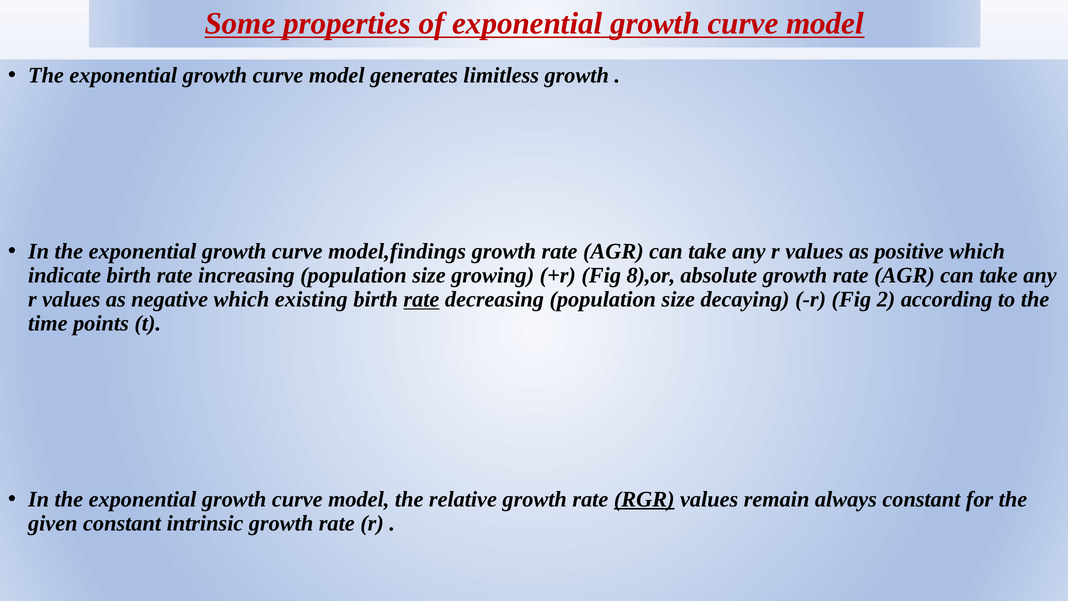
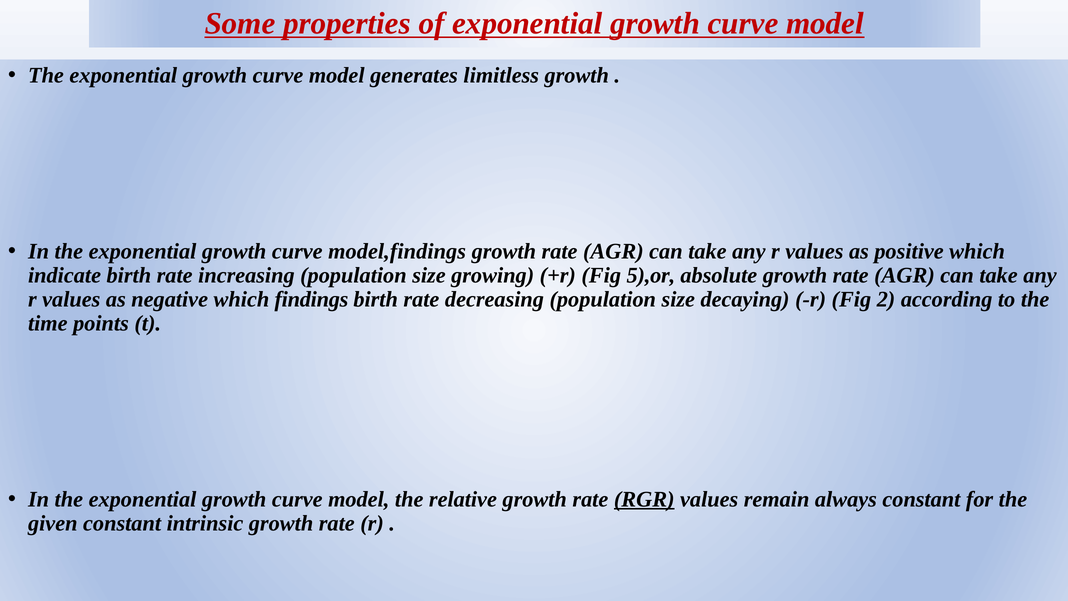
8),or: 8),or -> 5),or
existing: existing -> findings
rate at (421, 299) underline: present -> none
